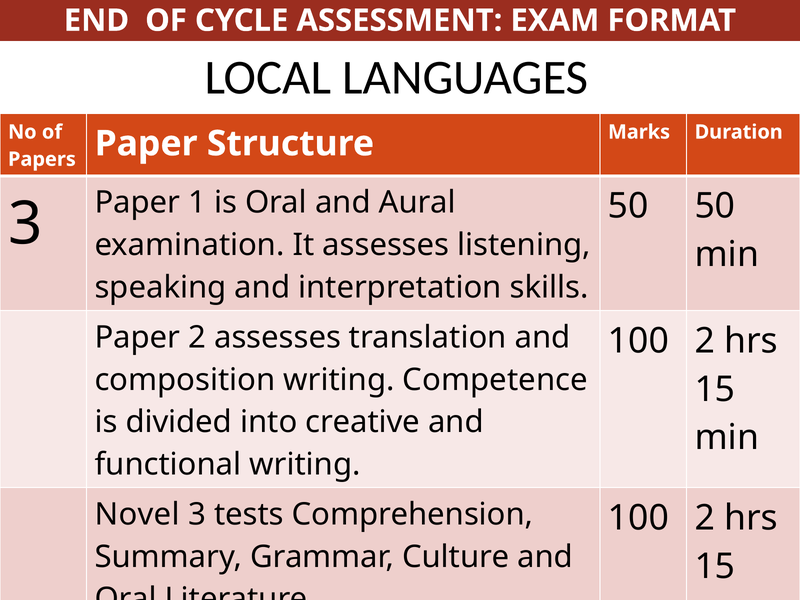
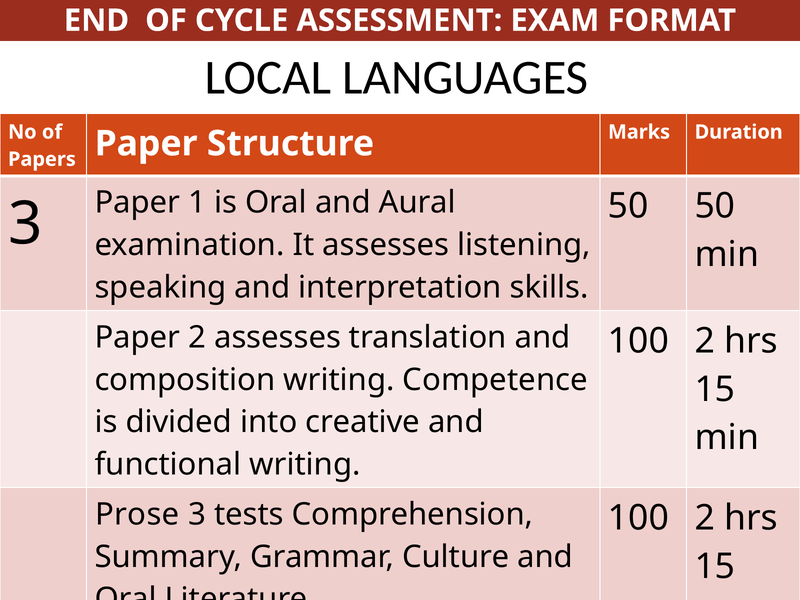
Novel: Novel -> Prose
